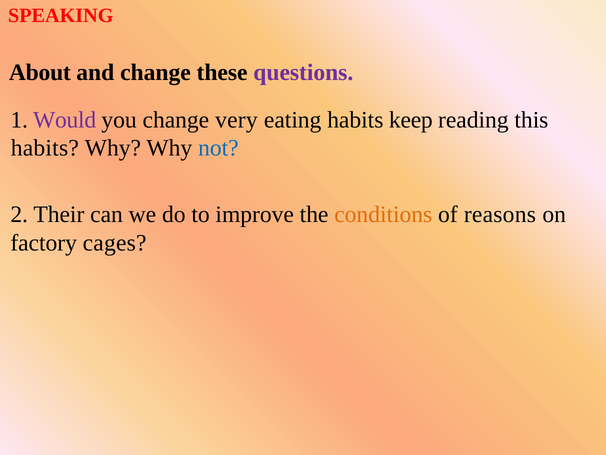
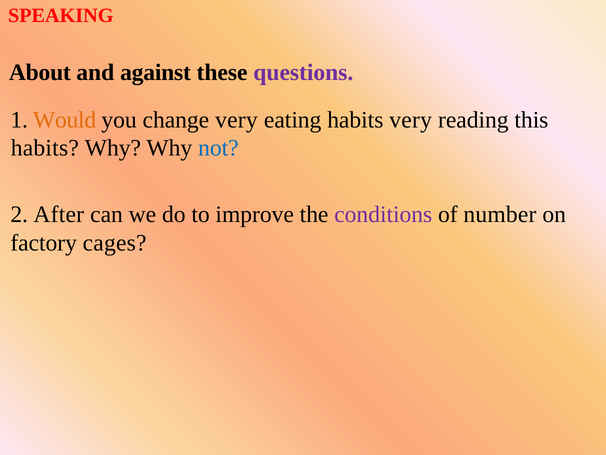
and change: change -> against
Would colour: purple -> orange
habits keep: keep -> very
Their: Their -> After
conditions colour: orange -> purple
reasons: reasons -> number
